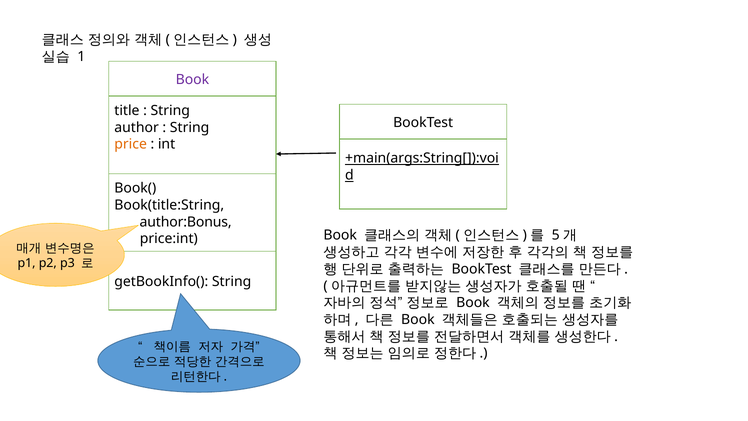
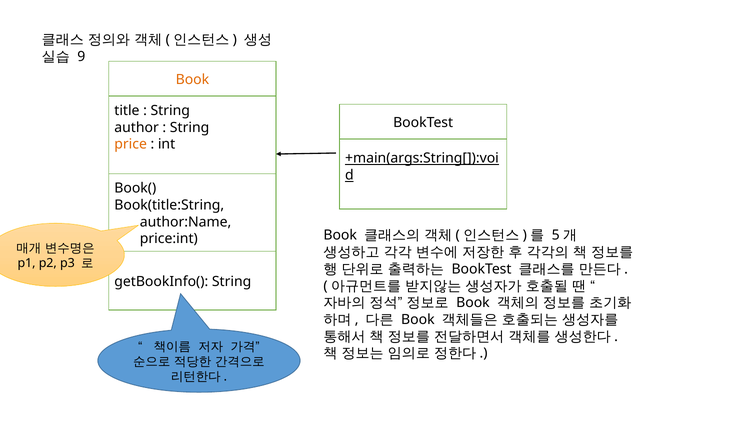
1: 1 -> 9
Book at (192, 79) colour: purple -> orange
author:Bonus: author:Bonus -> author:Name
